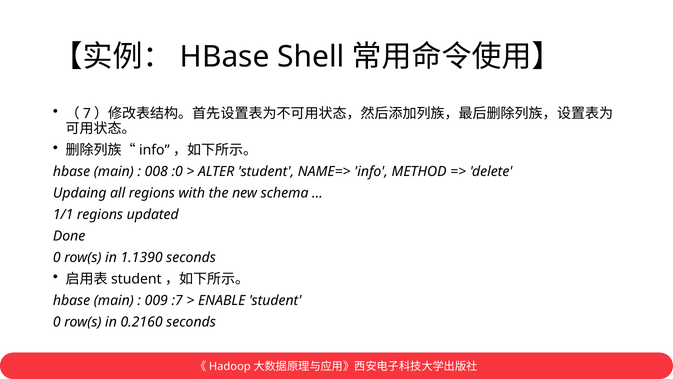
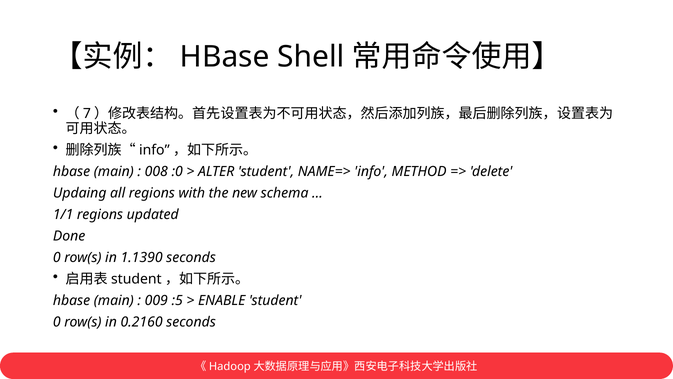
:7: :7 -> :5
